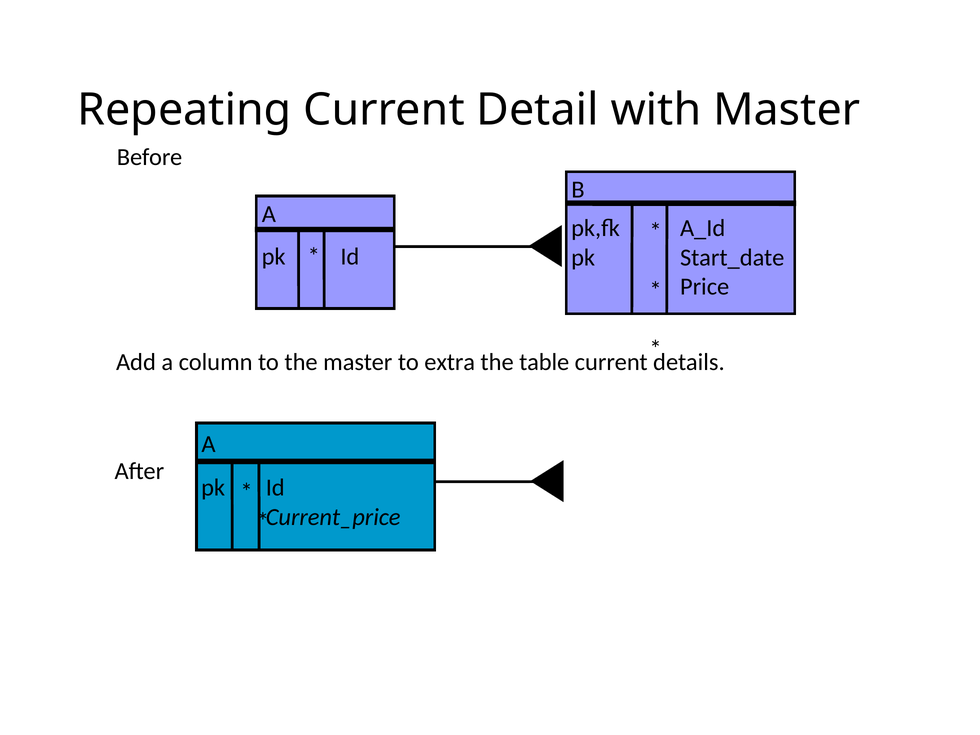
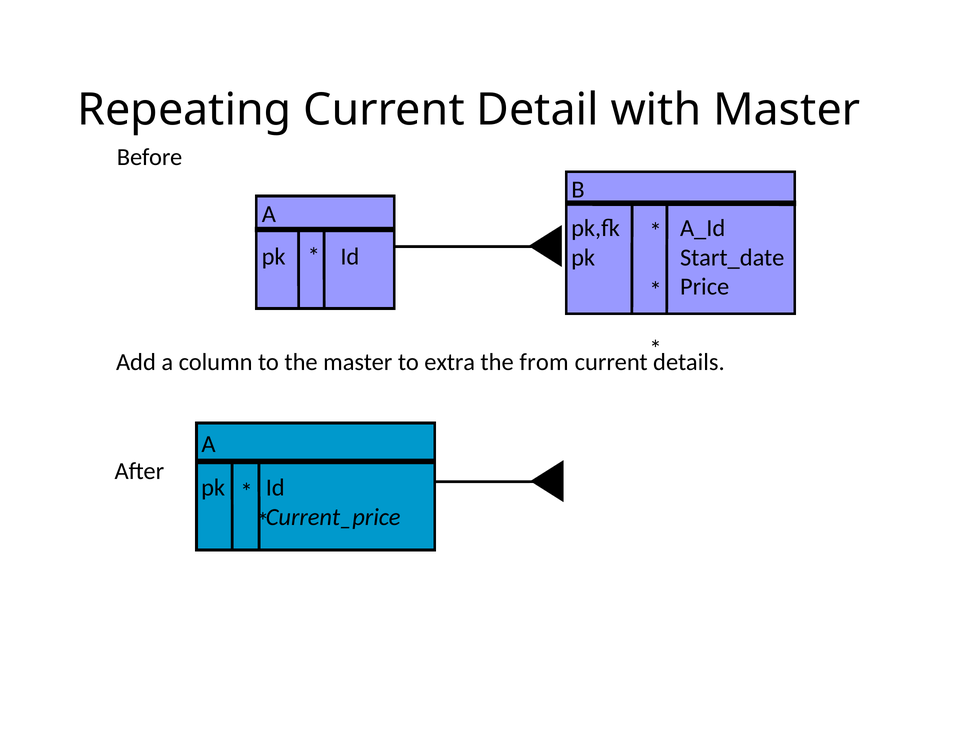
table: table -> from
